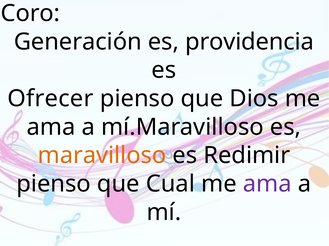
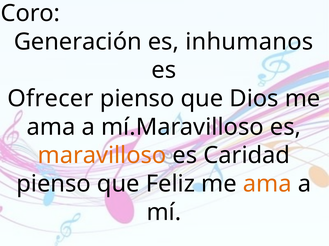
providencia: providencia -> inhumanos
Redimir: Redimir -> Caridad
Cual: Cual -> Feliz
ama at (267, 184) colour: purple -> orange
